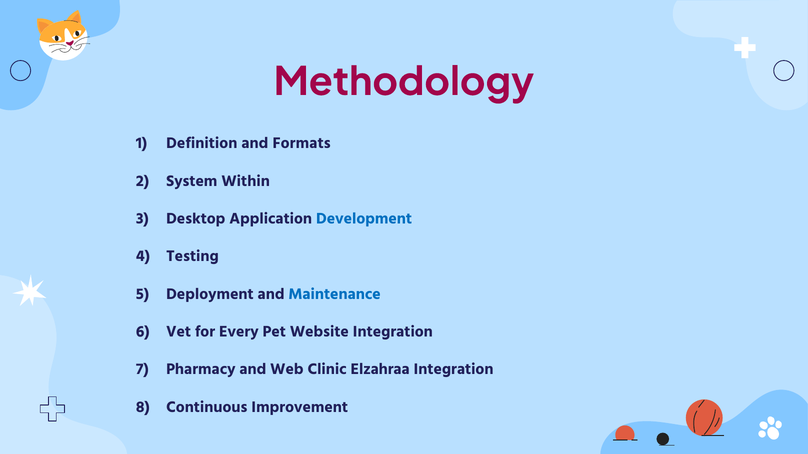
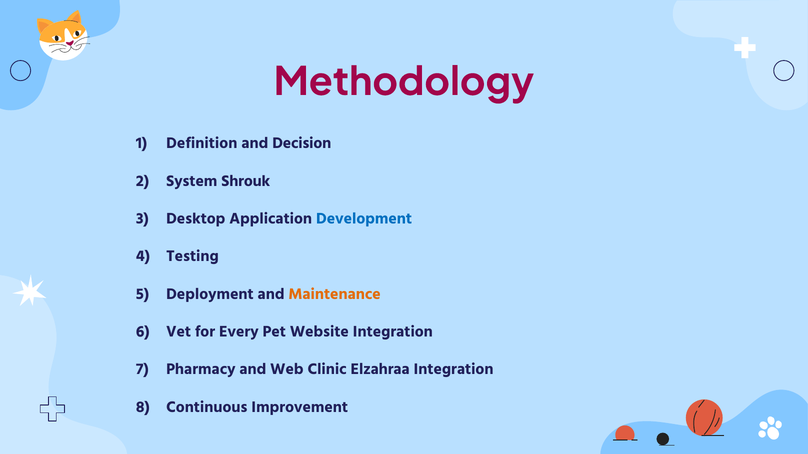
Formats: Formats -> Decision
Within: Within -> Shrouk
Maintenance colour: blue -> orange
